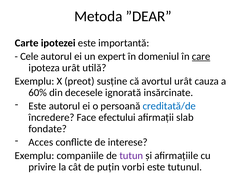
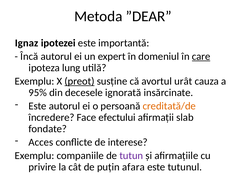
Carte: Carte -> Ignaz
Cele: Cele -> Încă
ipoteza urât: urât -> lung
preot underline: none -> present
60%: 60% -> 95%
creditată/de colour: blue -> orange
vorbi: vorbi -> afara
